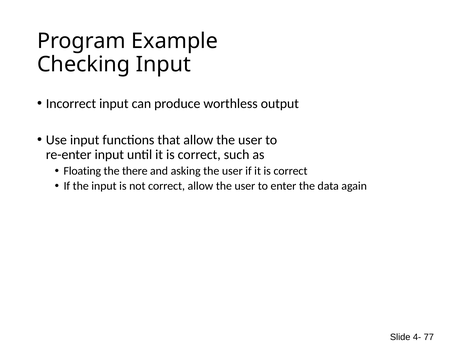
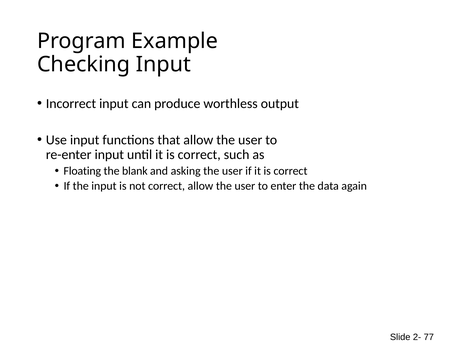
there: there -> blank
4-: 4- -> 2-
